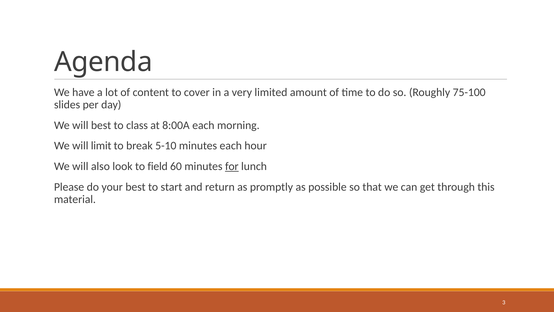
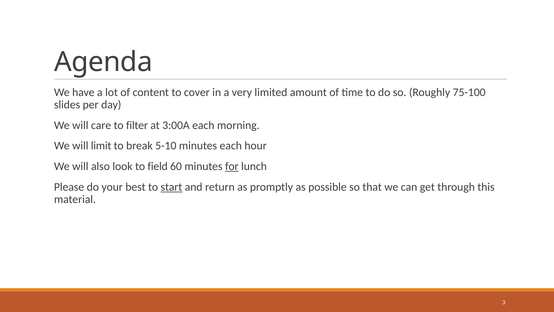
will best: best -> care
class: class -> filter
8:00A: 8:00A -> 3:00A
start underline: none -> present
